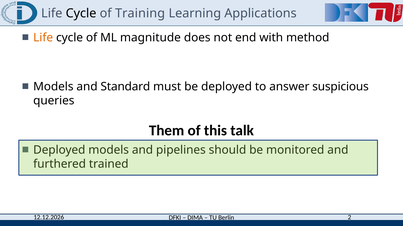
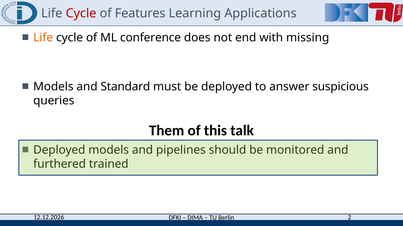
Cycle at (81, 13) colour: black -> red
Training: Training -> Features
magnitude: magnitude -> conference
method: method -> missing
